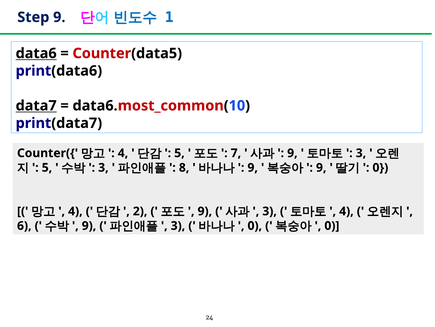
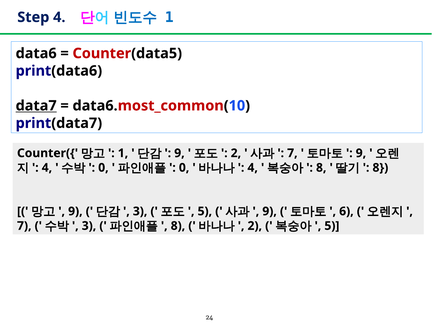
Step 9: 9 -> 4
data6 underline: present -> none
4 at (123, 153): 4 -> 1
5 at (179, 153): 5 -> 9
7 at (236, 153): 7 -> 2
9 at (292, 153): 9 -> 7
3 at (361, 153): 3 -> 9
5 at (47, 167): 5 -> 4
3 at (103, 167): 3 -> 0
8 at (184, 167): 8 -> 0
9 at (253, 167): 9 -> 4
9 at (321, 167): 9 -> 8
0 at (380, 167): 0 -> 8
4 at (75, 211): 4 -> 9
2 at (140, 211): 2 -> 3
9 at (205, 211): 9 -> 5
3 at (270, 211): 3 -> 9
4 at (346, 211): 4 -> 6
6 at (24, 225): 6 -> 7
9 at (89, 225): 9 -> 3
3 at (178, 225): 3 -> 8
0 at (255, 225): 0 -> 2
0 at (332, 225): 0 -> 5
